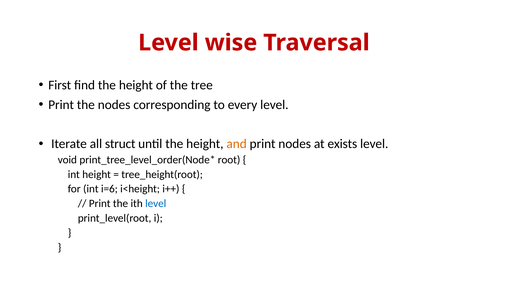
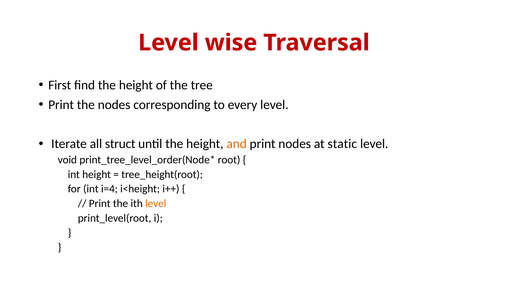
exists: exists -> static
i=6: i=6 -> i=4
level at (156, 203) colour: blue -> orange
